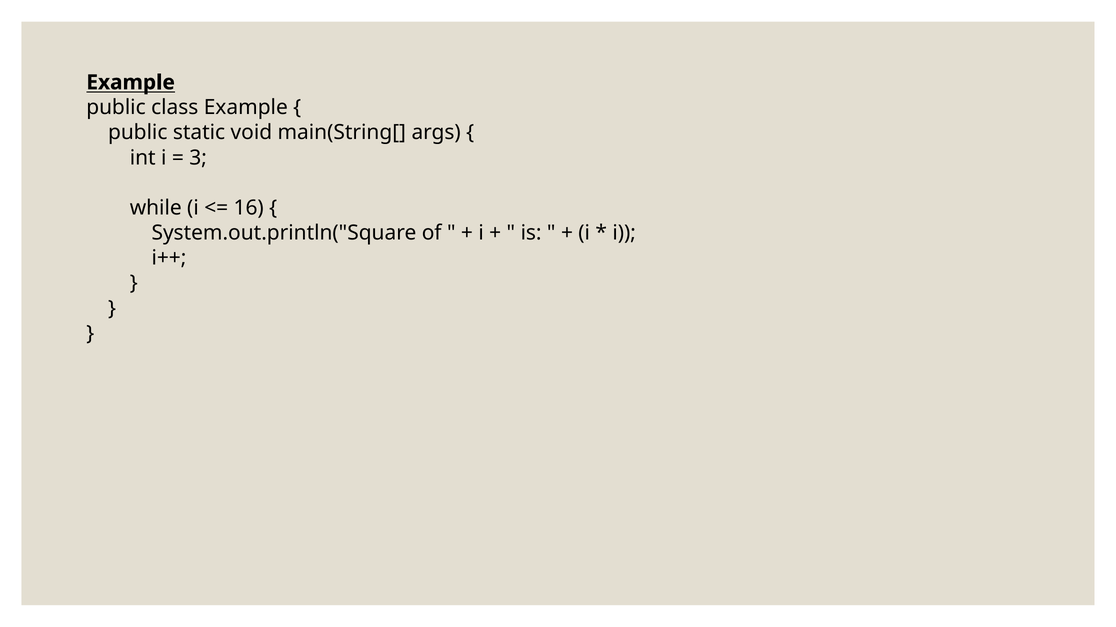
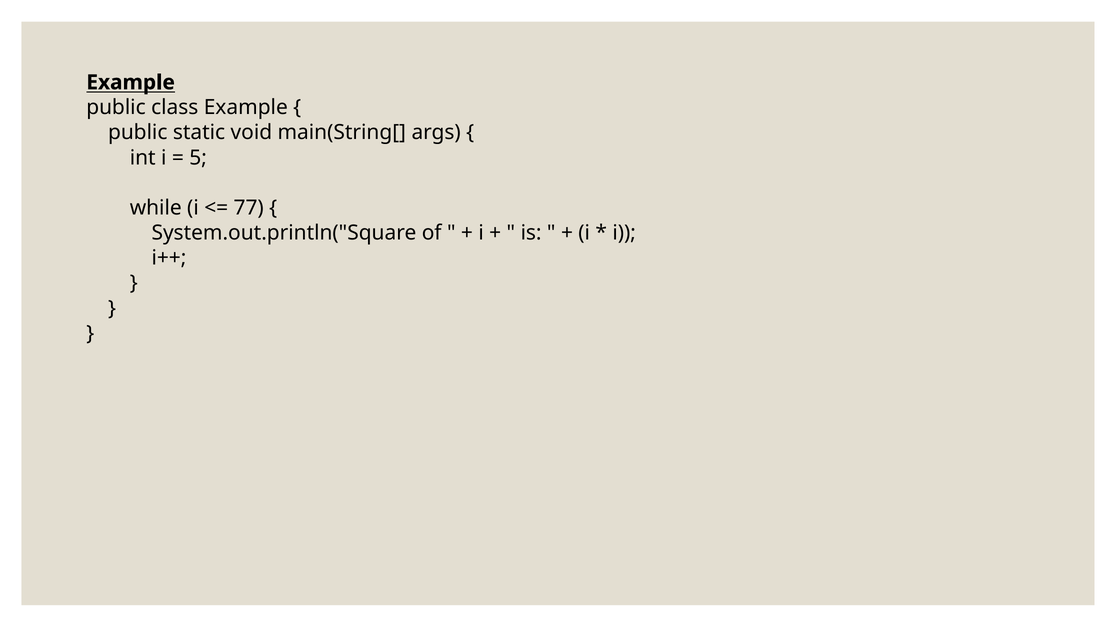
3: 3 -> 5
16: 16 -> 77
